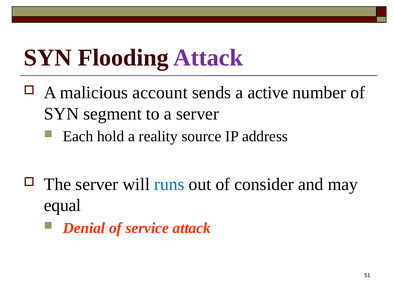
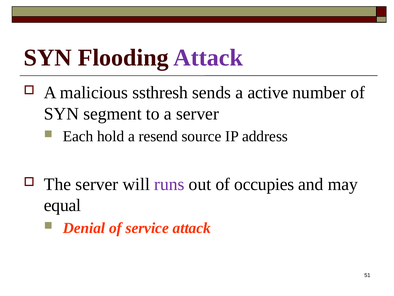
account: account -> ssthresh
reality: reality -> resend
runs colour: blue -> purple
consider: consider -> occupies
